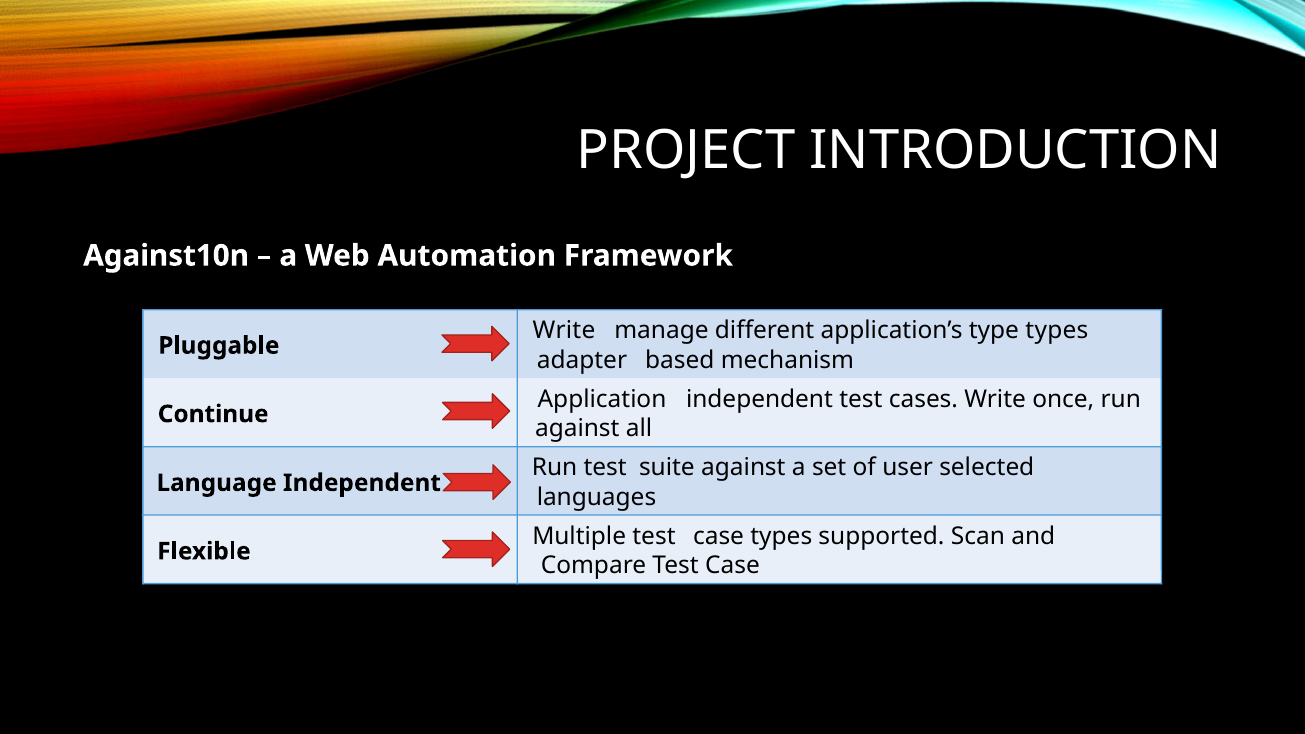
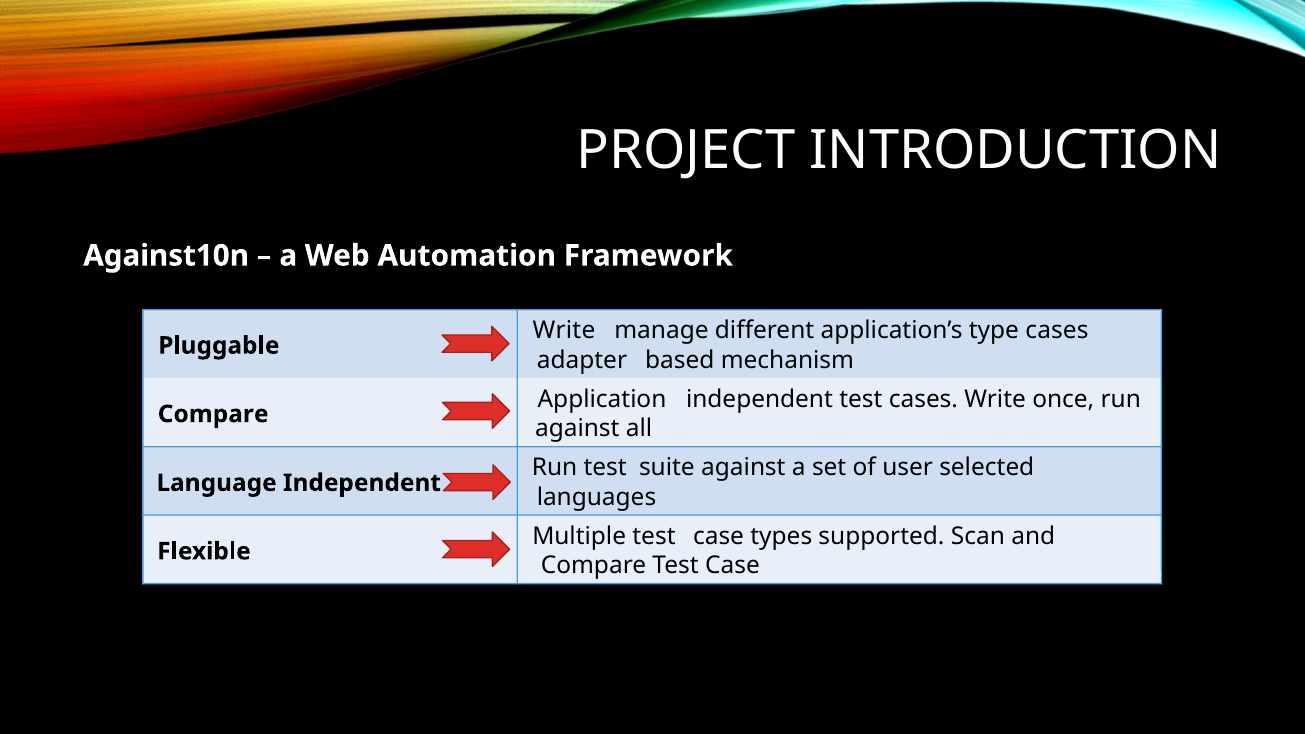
type types: types -> cases
Continue at (213, 414): Continue -> Compare
